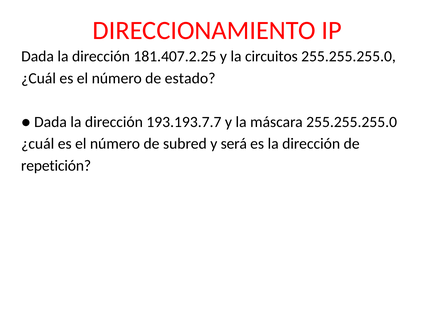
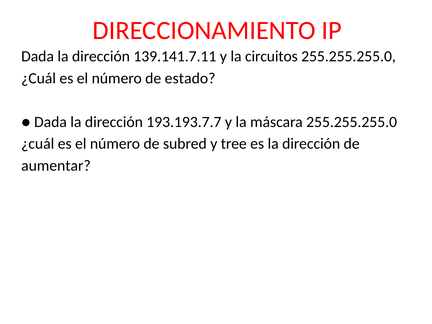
181.407.2.25: 181.407.2.25 -> 139.141.7.11
será: será -> tree
repetición: repetición -> aumentar
